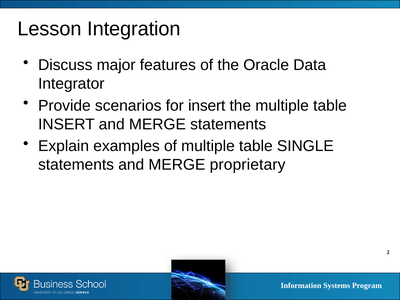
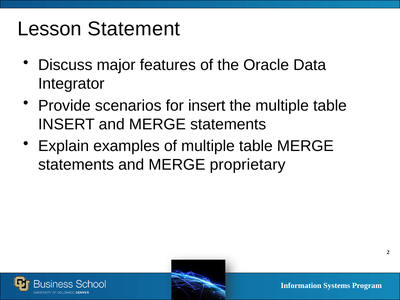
Integration: Integration -> Statement
table SINGLE: SINGLE -> MERGE
